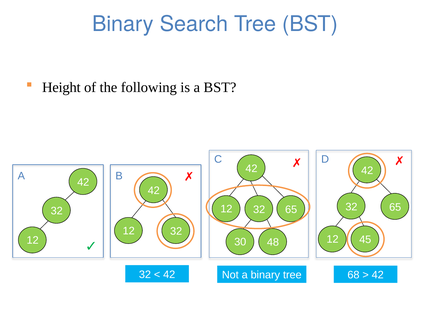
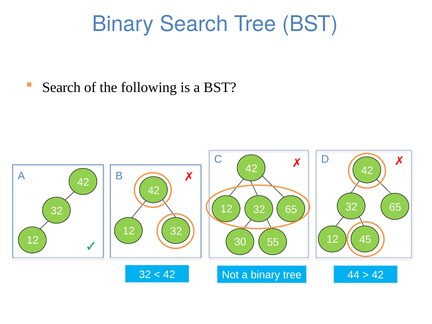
Height at (61, 87): Height -> Search
48: 48 -> 55
68: 68 -> 44
